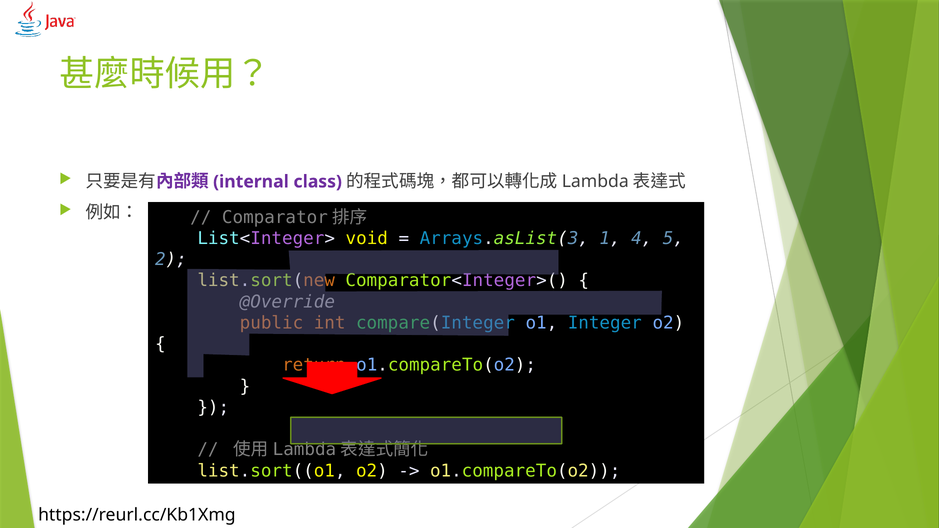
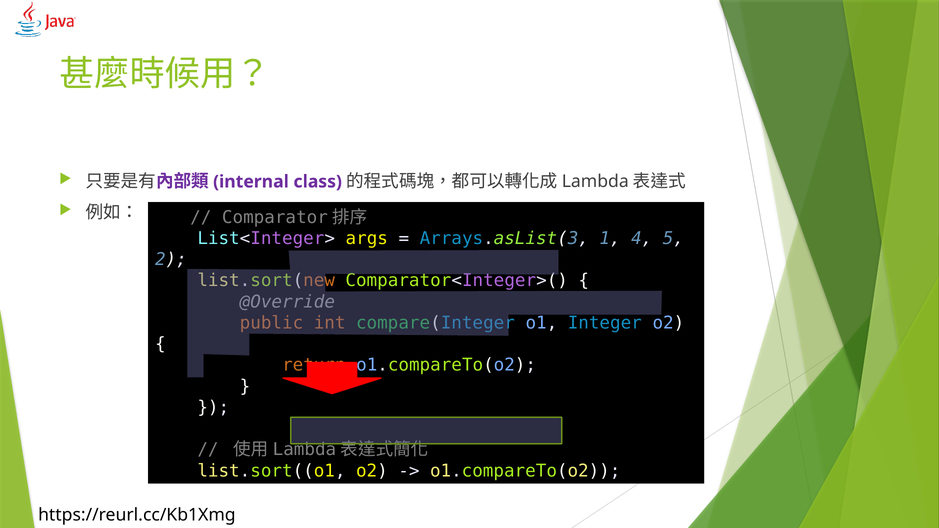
void: void -> args
